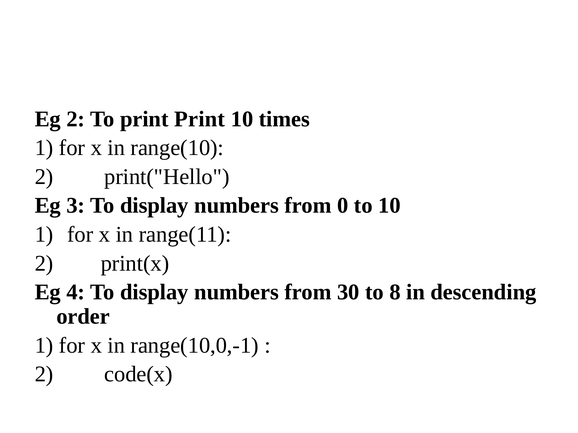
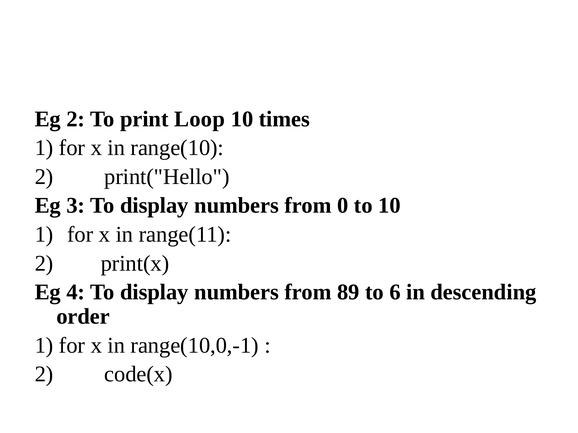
print Print: Print -> Loop
30: 30 -> 89
8: 8 -> 6
